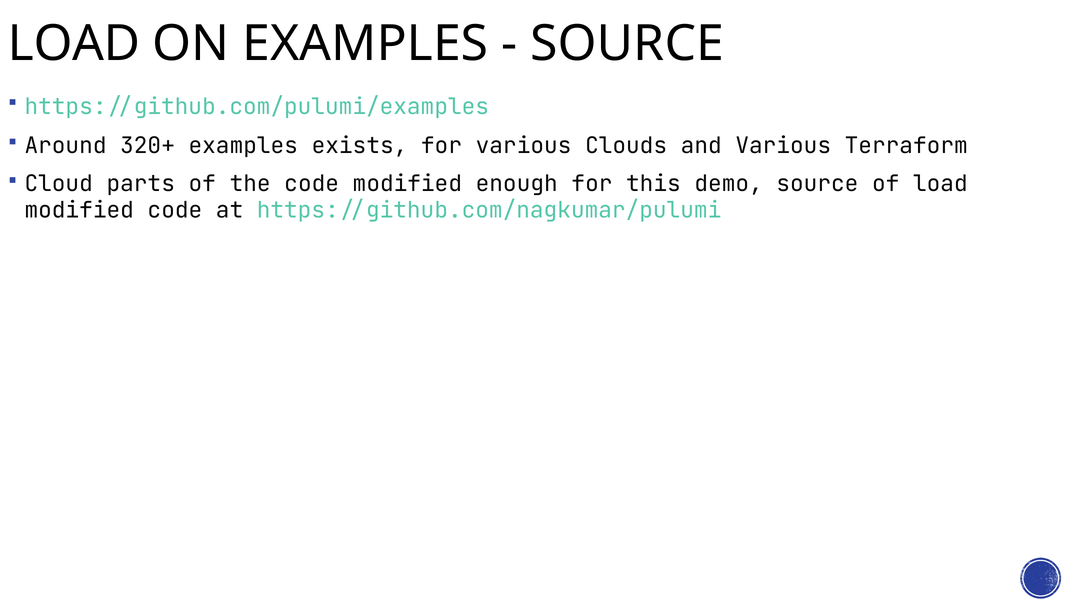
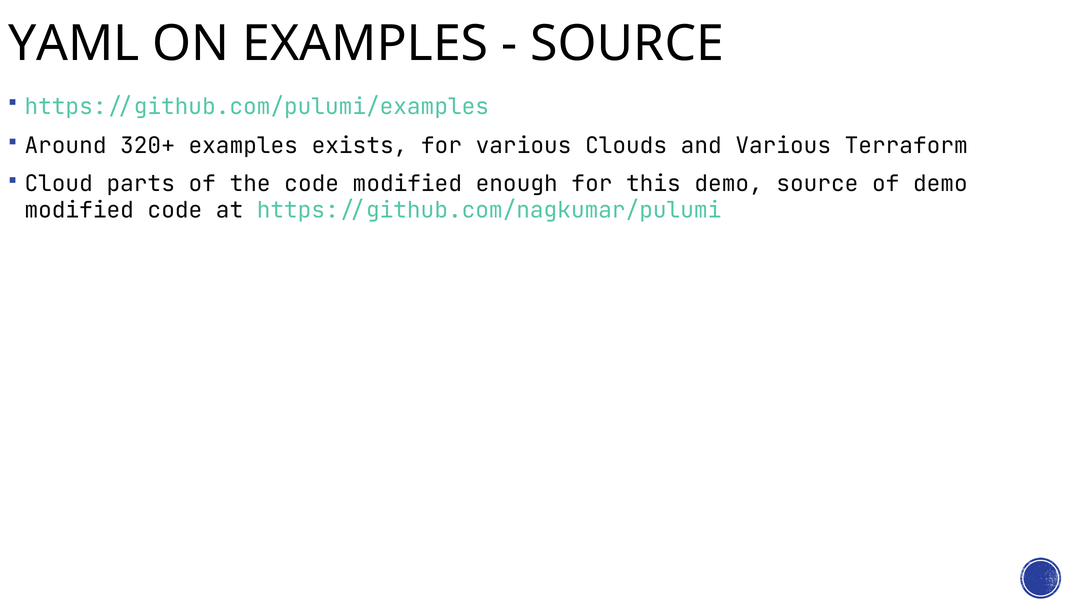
LOAD at (74, 44): LOAD -> YAML
of load: load -> demo
